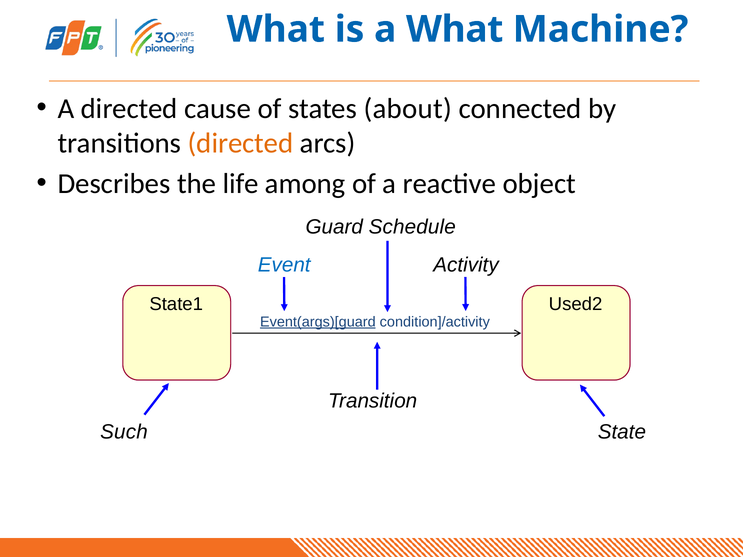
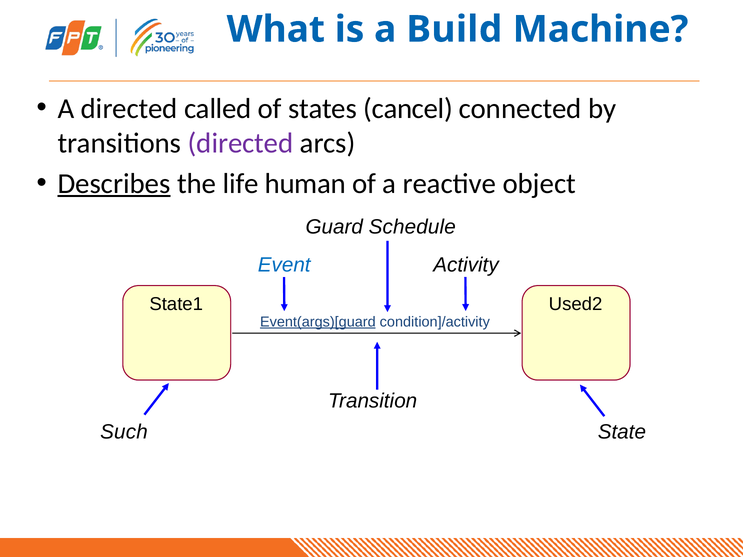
a What: What -> Build
cause: cause -> called
about: about -> cancel
directed at (241, 143) colour: orange -> purple
Describes underline: none -> present
among: among -> human
